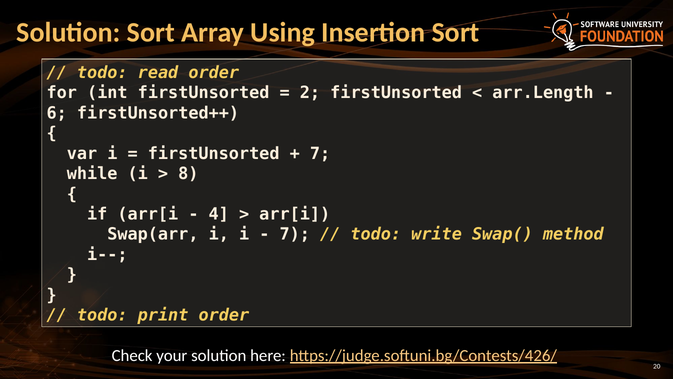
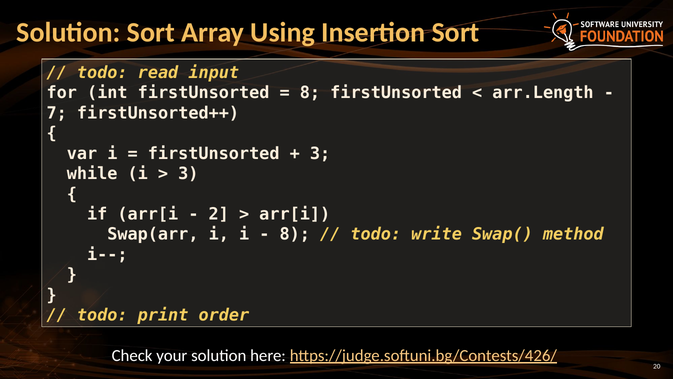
read order: order -> input
2 at (310, 93): 2 -> 8
6: 6 -> 7
7 at (320, 153): 7 -> 3
8 at (188, 174): 8 -> 3
4: 4 -> 2
7 at (295, 234): 7 -> 8
